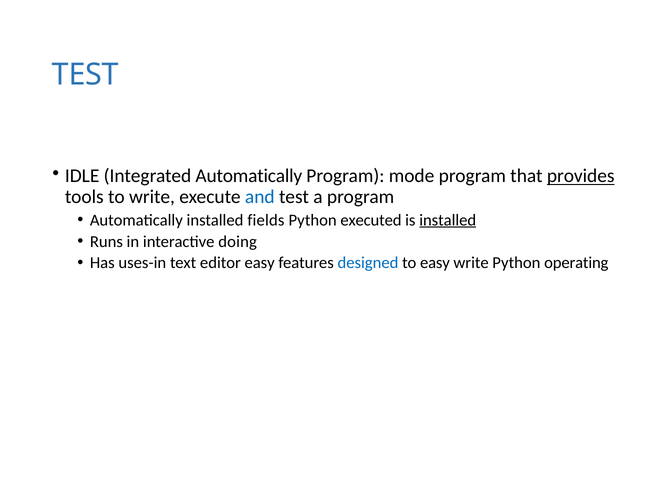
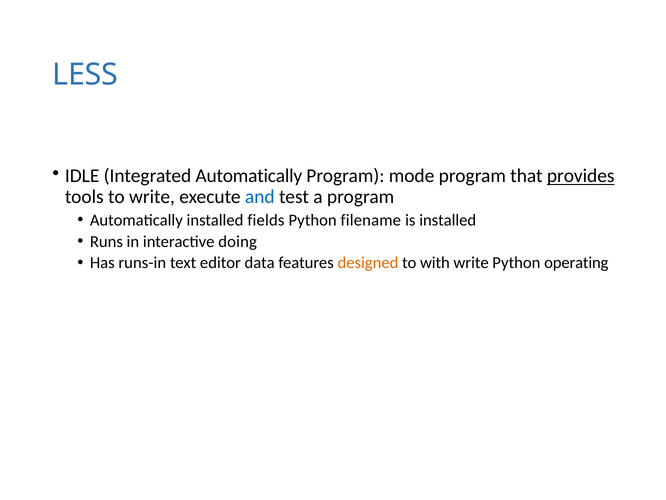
TEST at (85, 75): TEST -> LESS
executed: executed -> filename
installed at (448, 220) underline: present -> none
uses-in: uses-in -> runs-in
editor easy: easy -> data
designed colour: blue -> orange
to easy: easy -> with
